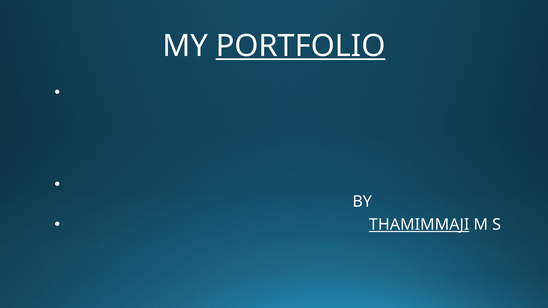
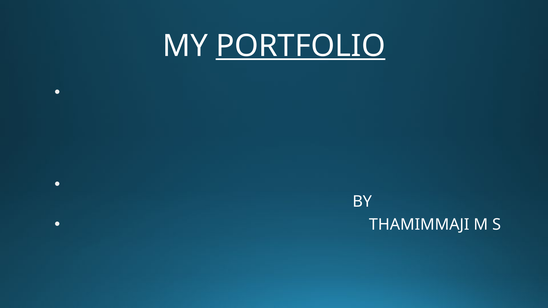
THAMIMMAJI underline: present -> none
